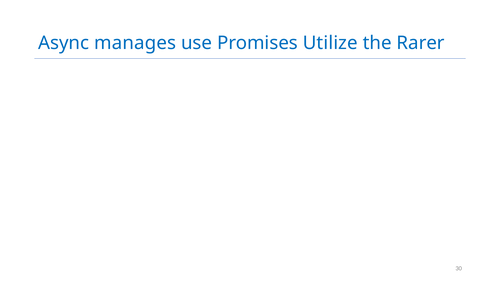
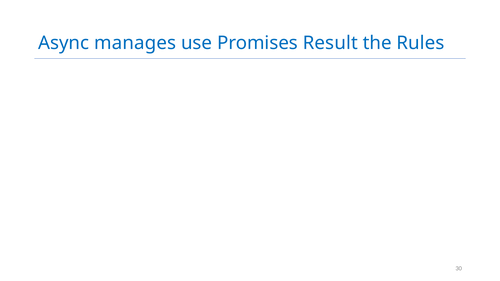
Utilize: Utilize -> Result
Rarer: Rarer -> Rules
